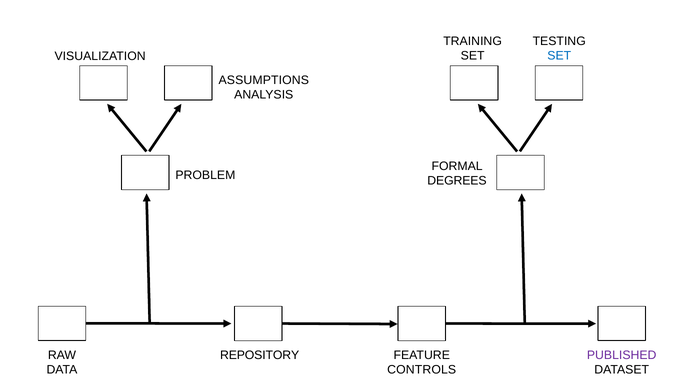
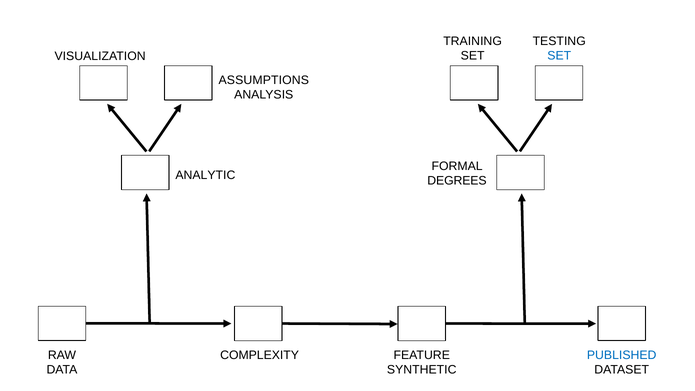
PROBLEM: PROBLEM -> ANALYTIC
REPOSITORY: REPOSITORY -> COMPLEXITY
PUBLISHED colour: purple -> blue
CONTROLS: CONTROLS -> SYNTHETIC
